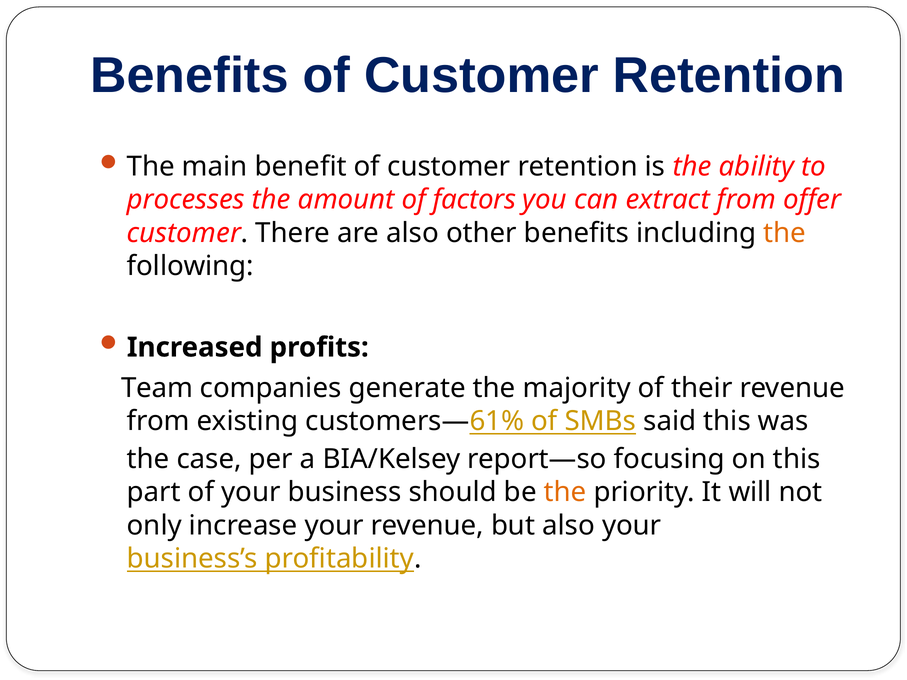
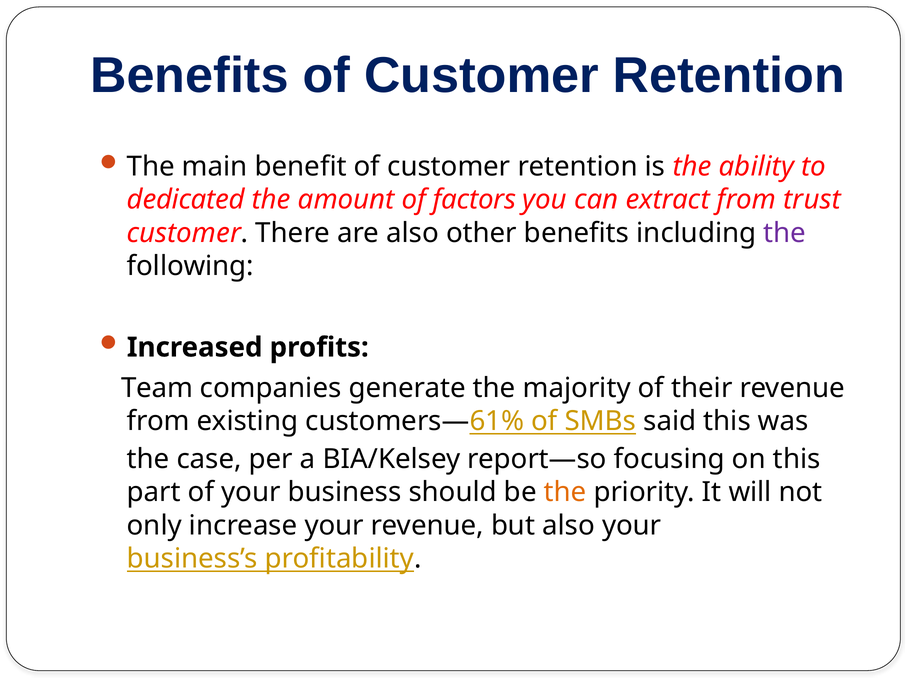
processes: processes -> dedicated
offer: offer -> trust
the at (785, 233) colour: orange -> purple
